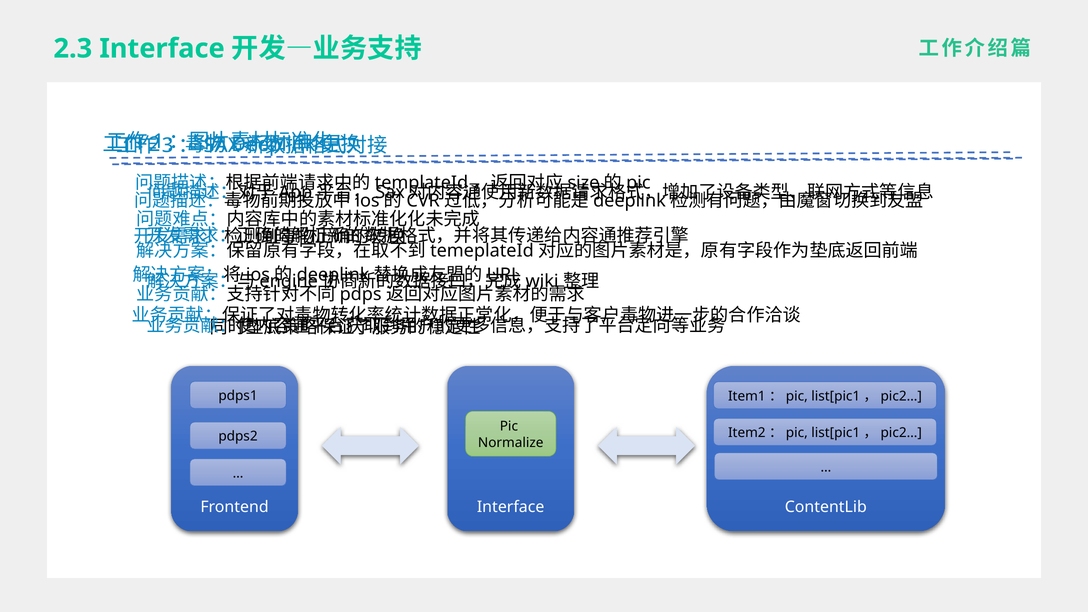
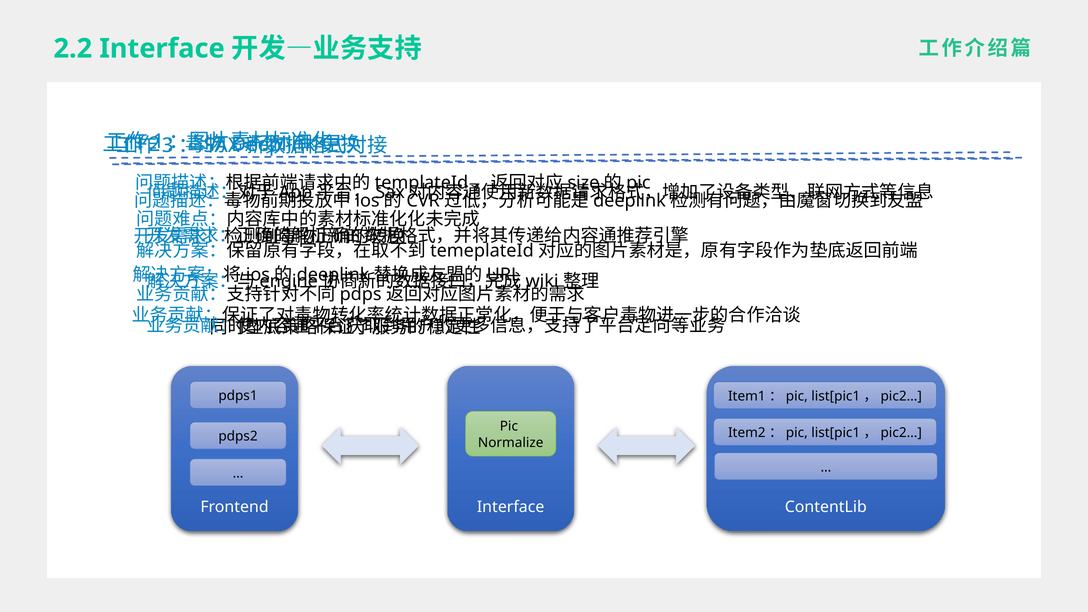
2.3: 2.3 -> 2.2
